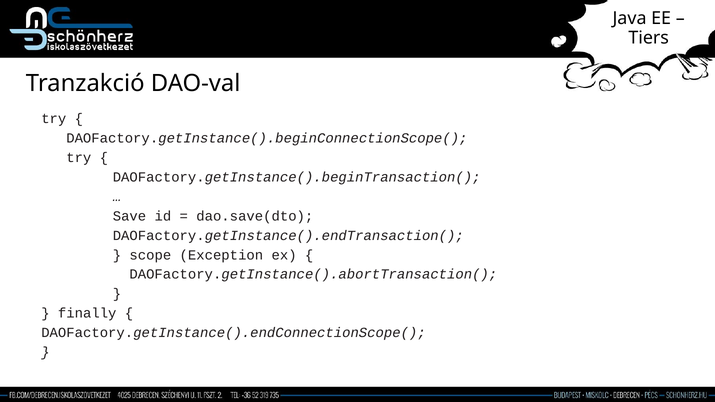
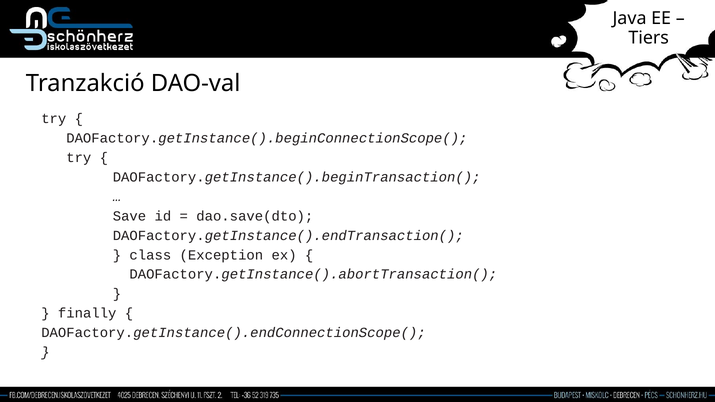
scope: scope -> class
